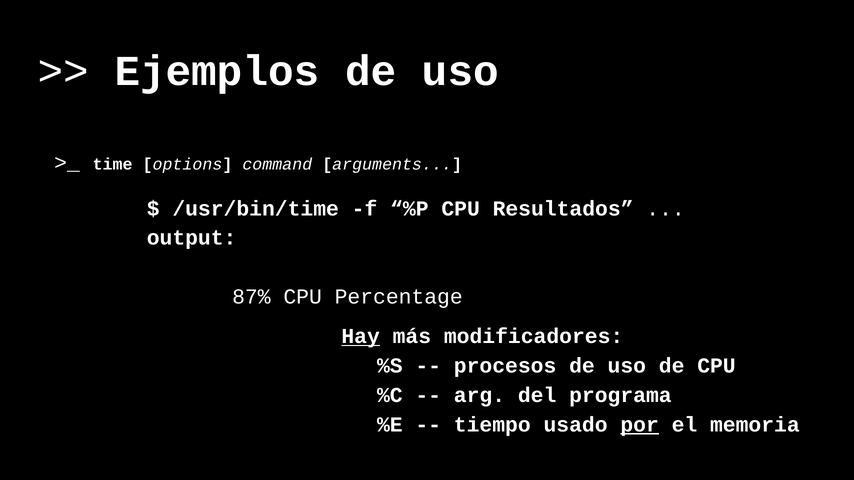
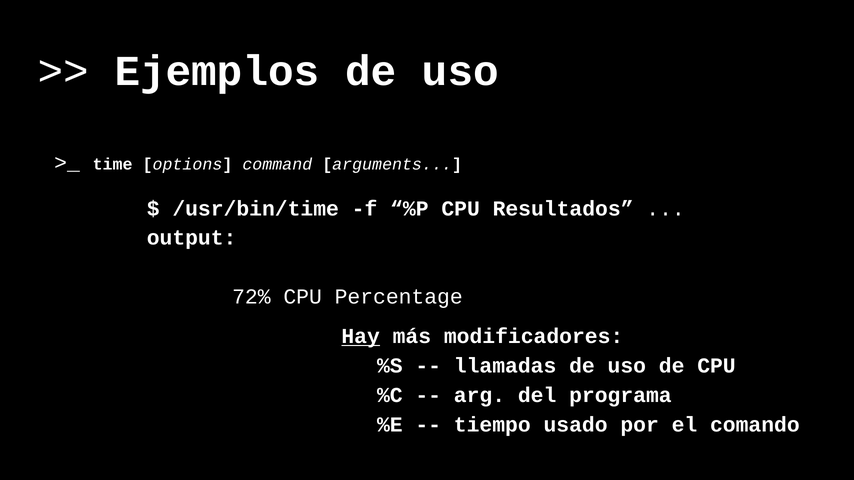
87%: 87% -> 72%
procesos: procesos -> llamadas
por underline: present -> none
memoria: memoria -> comando
